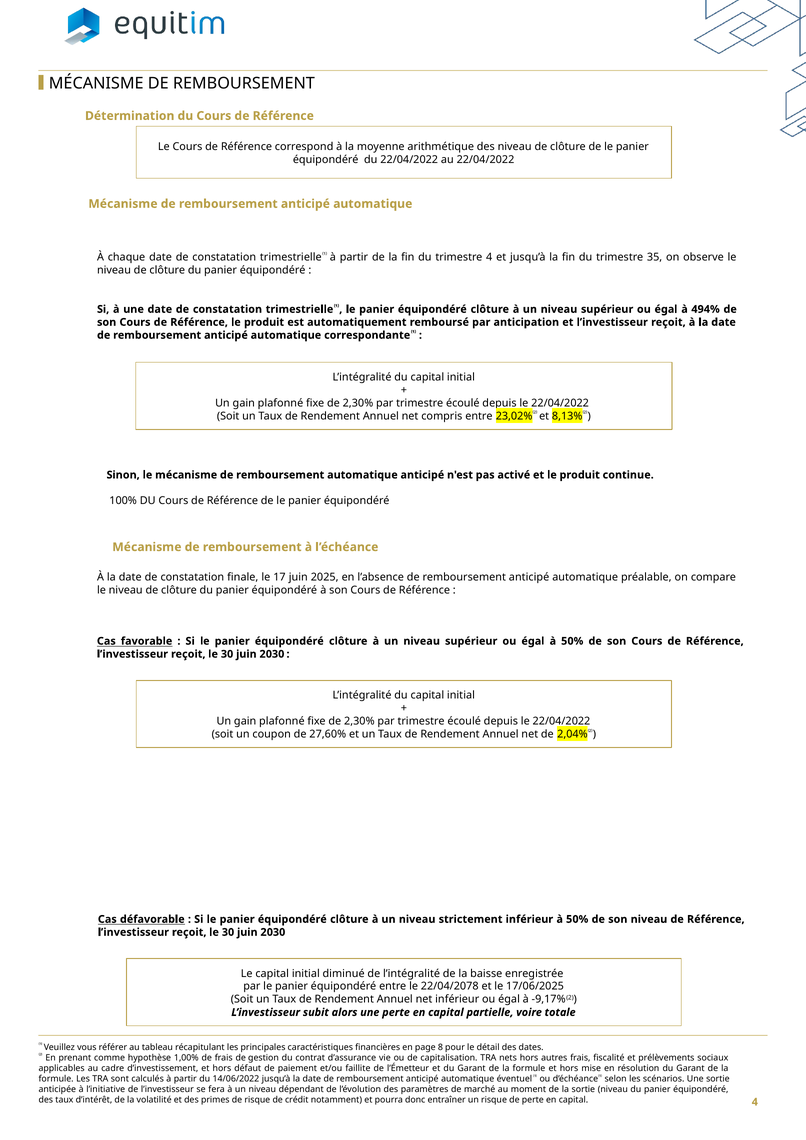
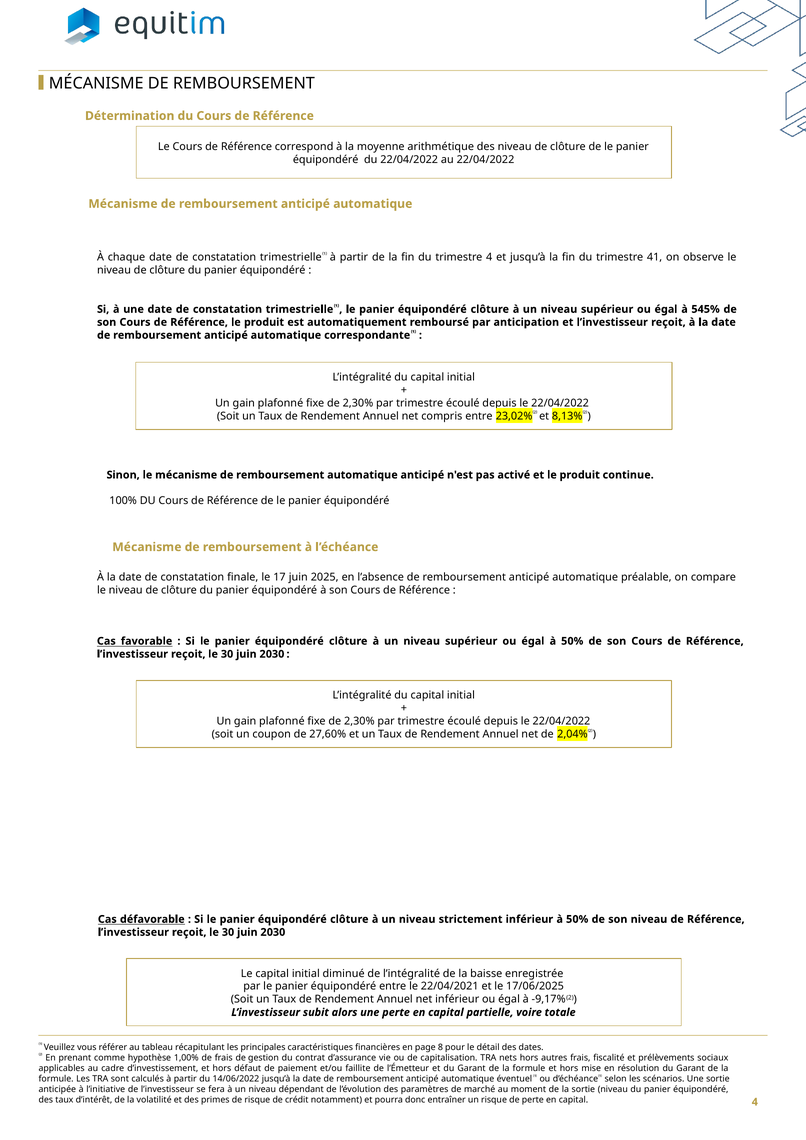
35: 35 -> 41
494%: 494% -> 545%
22/04/2078: 22/04/2078 -> 22/04/2021
